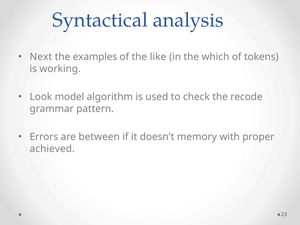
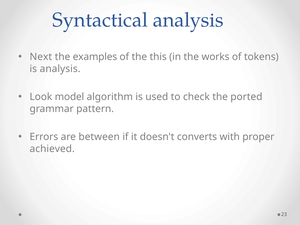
like: like -> this
which: which -> works
is working: working -> analysis
recode: recode -> ported
memory: memory -> converts
